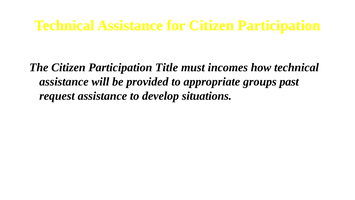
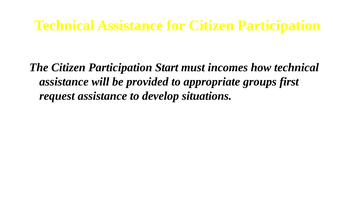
Title: Title -> Start
past: past -> first
